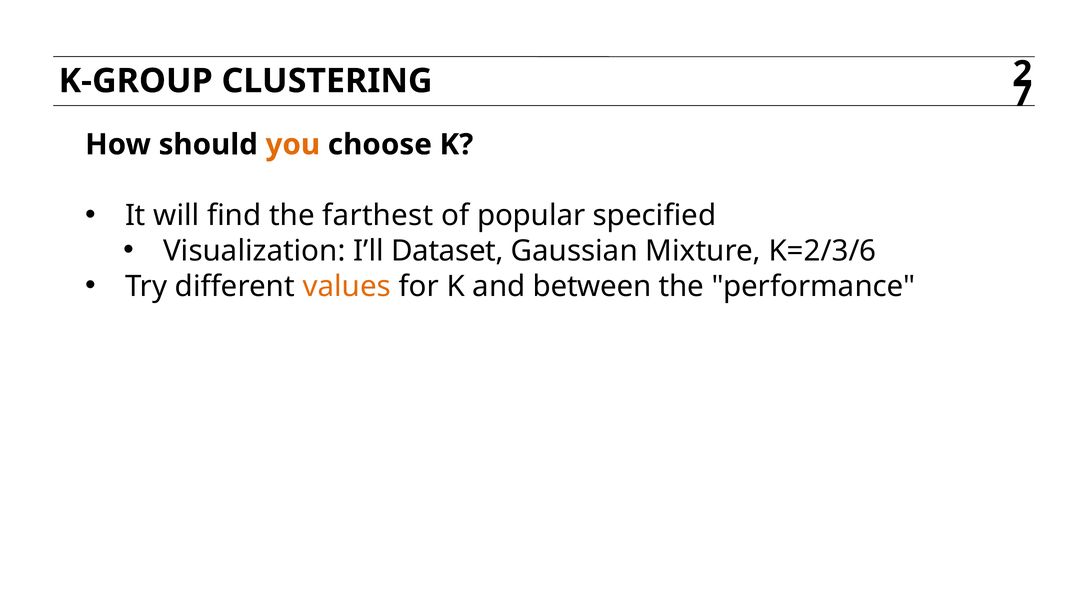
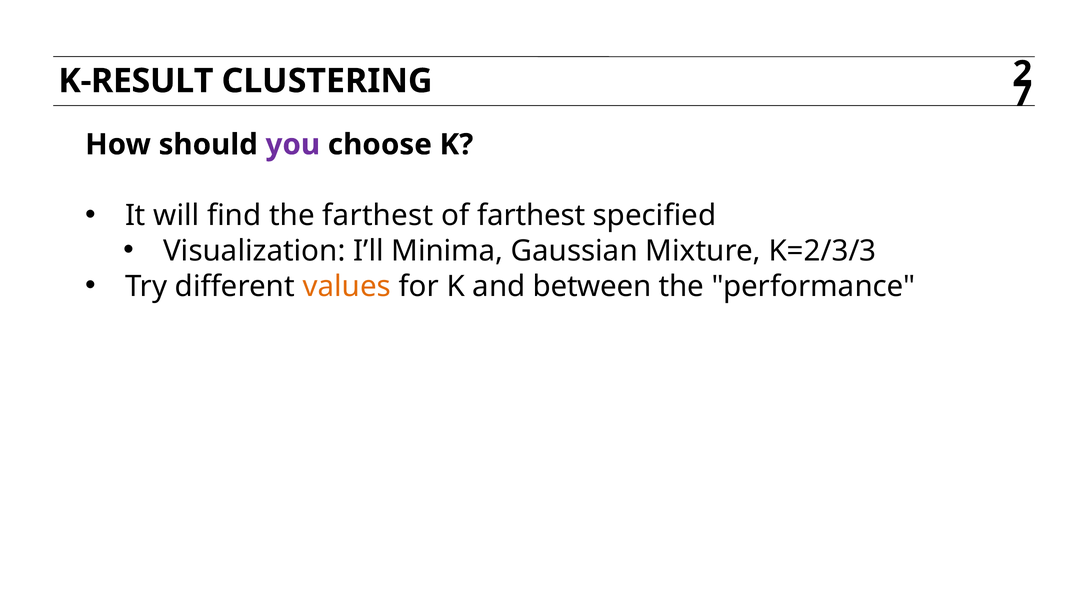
K-GROUP: K-GROUP -> K-RESULT
you colour: orange -> purple
of popular: popular -> farthest
Dataset: Dataset -> Minima
K=2/3/6: K=2/3/6 -> K=2/3/3
